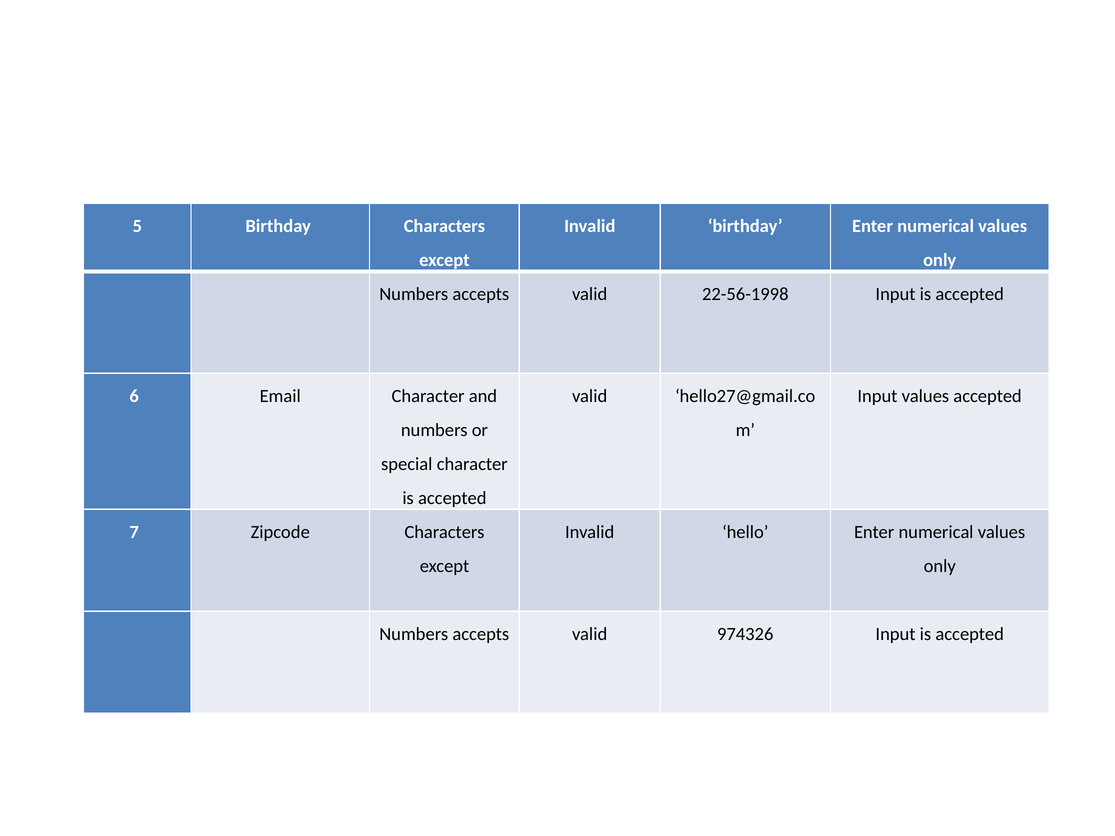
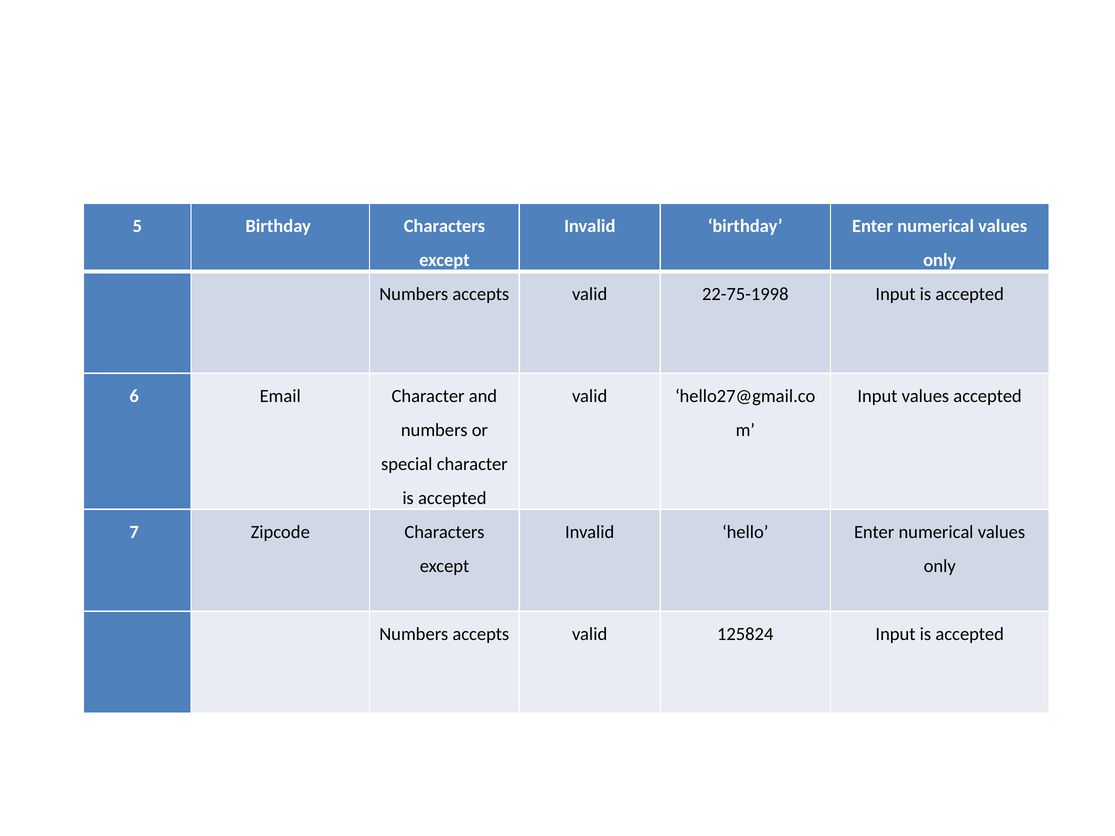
22-56-1998: 22-56-1998 -> 22-75-1998
974326: 974326 -> 125824
